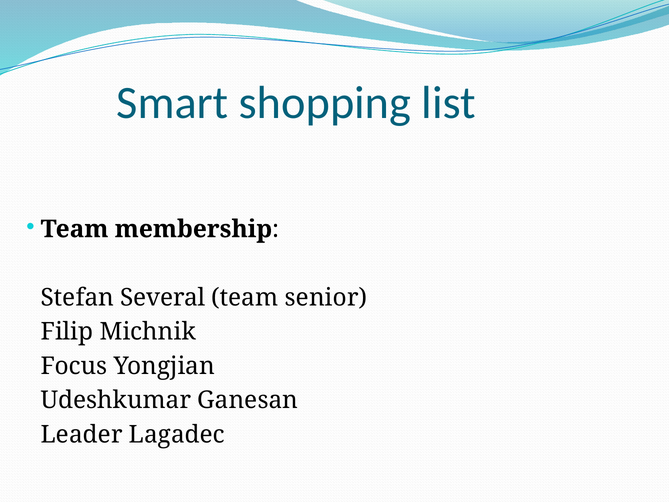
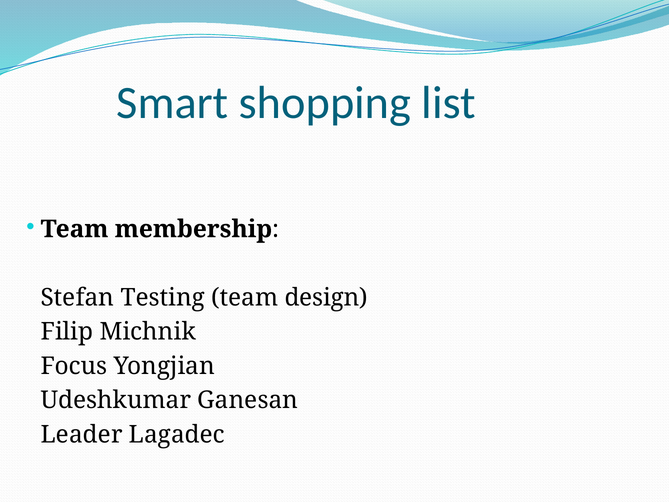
Several: Several -> Testing
senior: senior -> design
